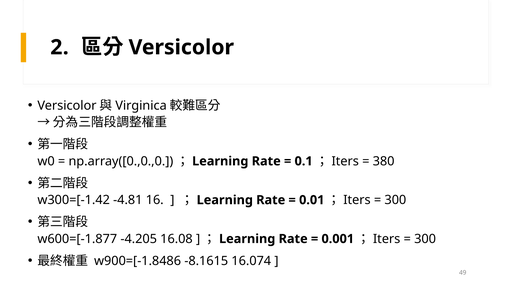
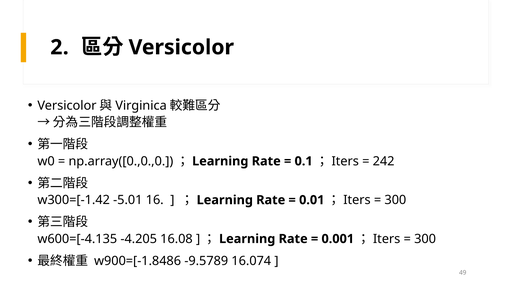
380: 380 -> 242
-4.81: -4.81 -> -5.01
w600=[-1.877: w600=[-1.877 -> w600=[-4.135
-8.1615: -8.1615 -> -9.5789
